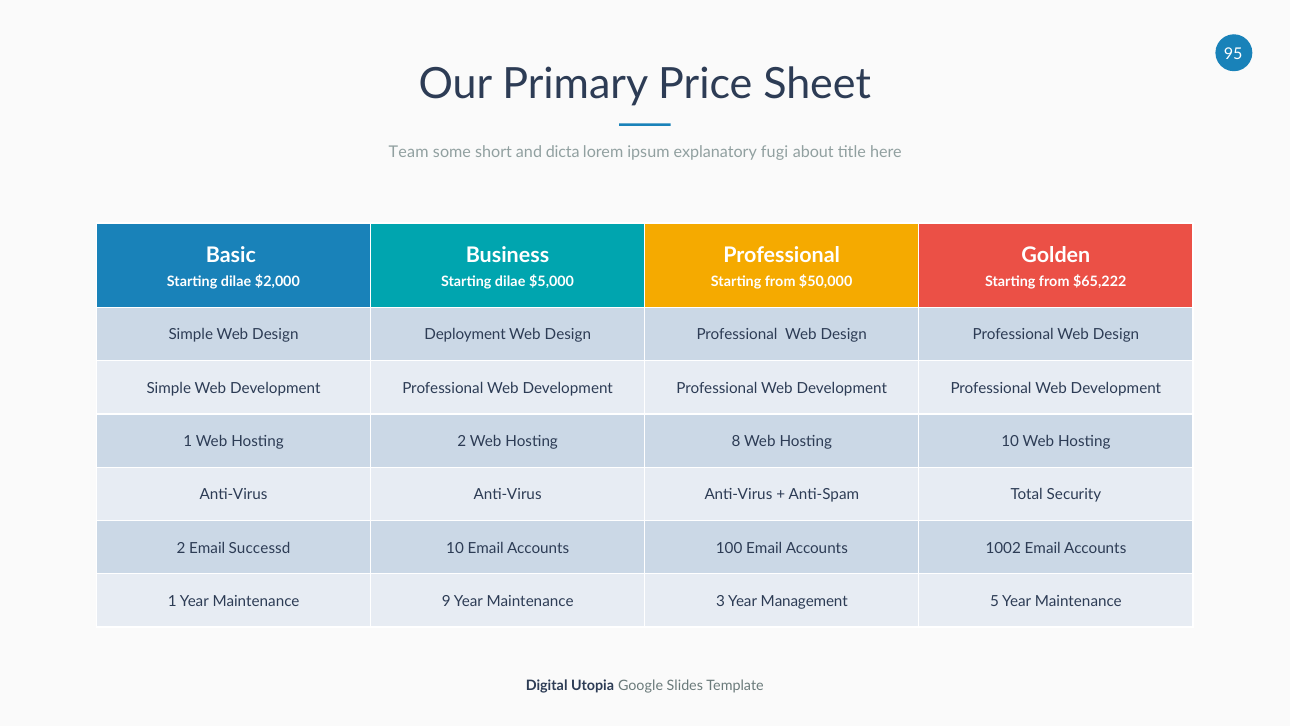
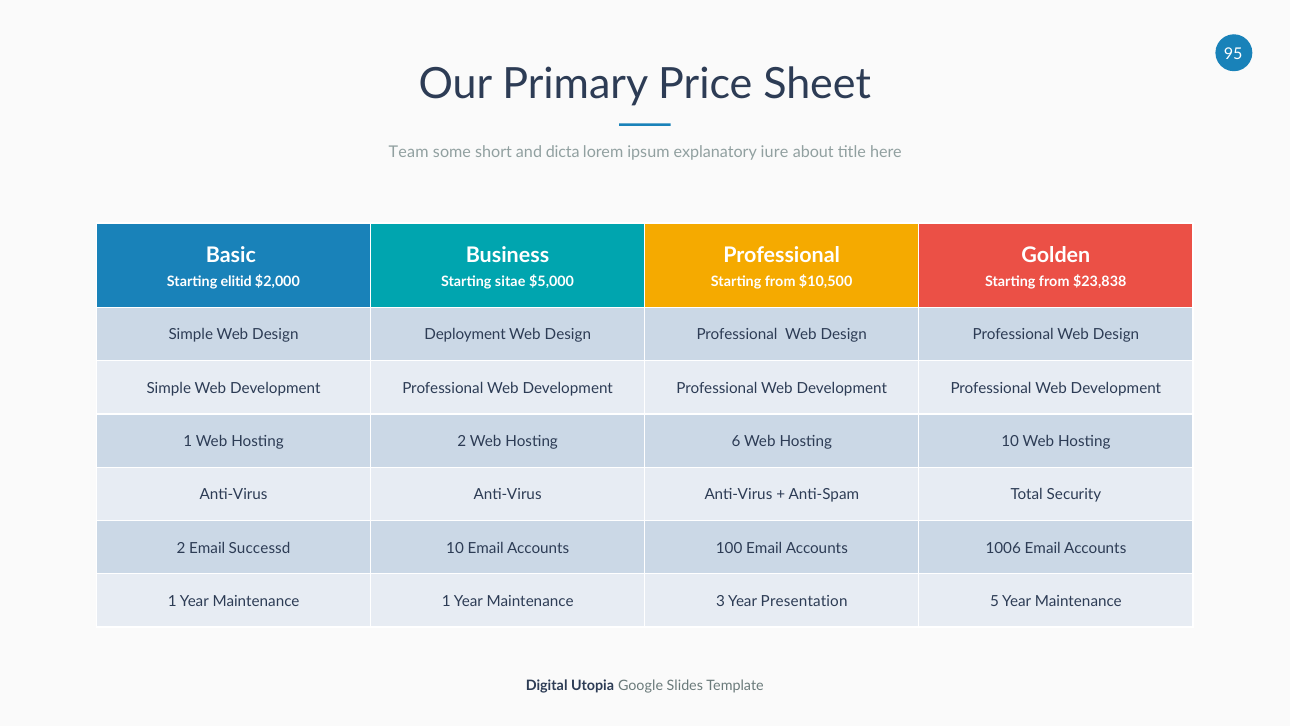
fugi: fugi -> iure
dilae at (236, 281): dilae -> elitid
dilae at (510, 281): dilae -> sitae
$50,000: $50,000 -> $10,500
$65,222: $65,222 -> $23,838
8: 8 -> 6
1002: 1002 -> 1006
Maintenance 9: 9 -> 1
Management: Management -> Presentation
